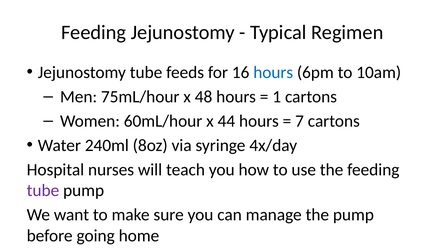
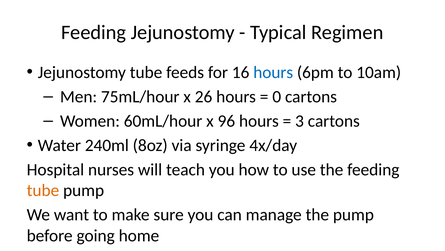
48: 48 -> 26
1: 1 -> 0
44: 44 -> 96
7: 7 -> 3
tube at (43, 190) colour: purple -> orange
